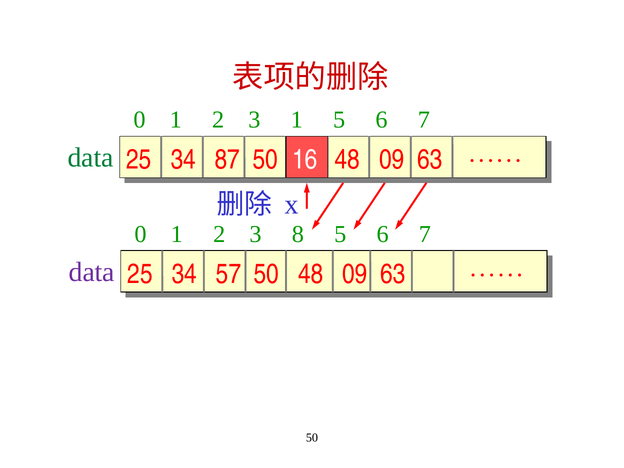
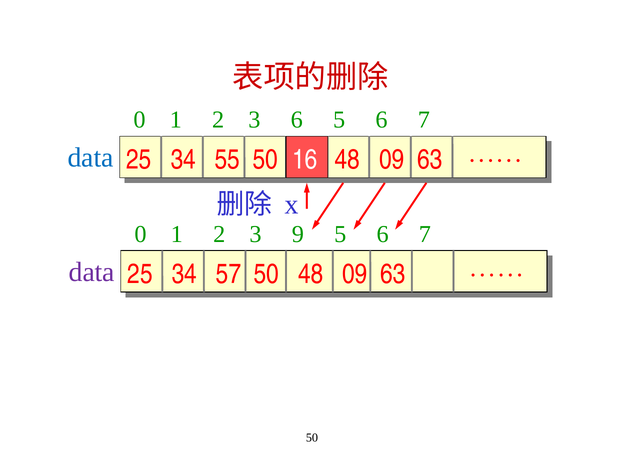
3 1: 1 -> 6
data at (91, 158) colour: green -> blue
87: 87 -> 55
8: 8 -> 9
